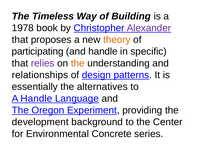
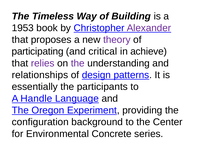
1978: 1978 -> 1953
theory colour: orange -> purple
and handle: handle -> critical
specific: specific -> achieve
the at (78, 64) colour: orange -> purple
alternatives: alternatives -> participants
development: development -> configuration
